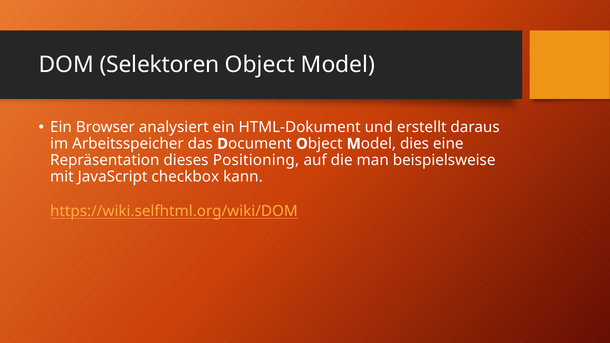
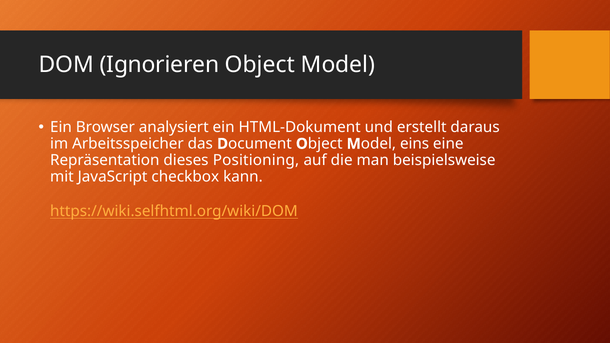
Selektoren: Selektoren -> Ignorieren
dies: dies -> eins
